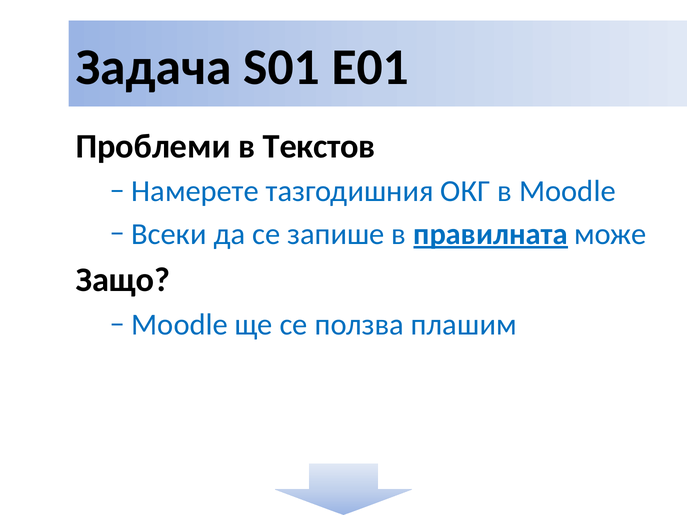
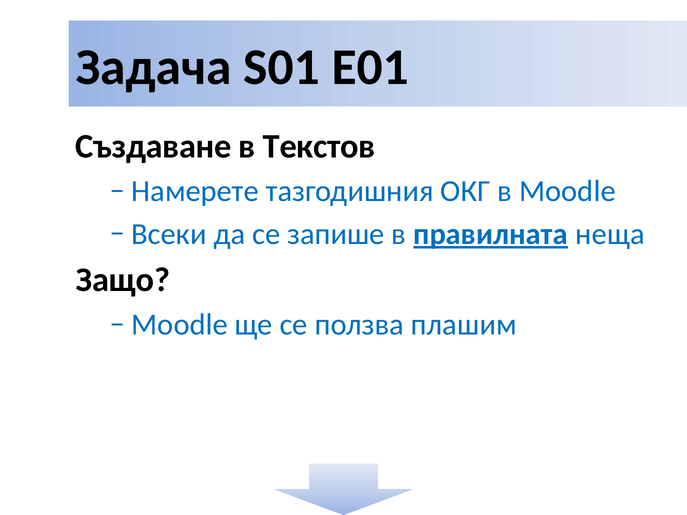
Проблеми: Проблеми -> Създаване
може: може -> неща
